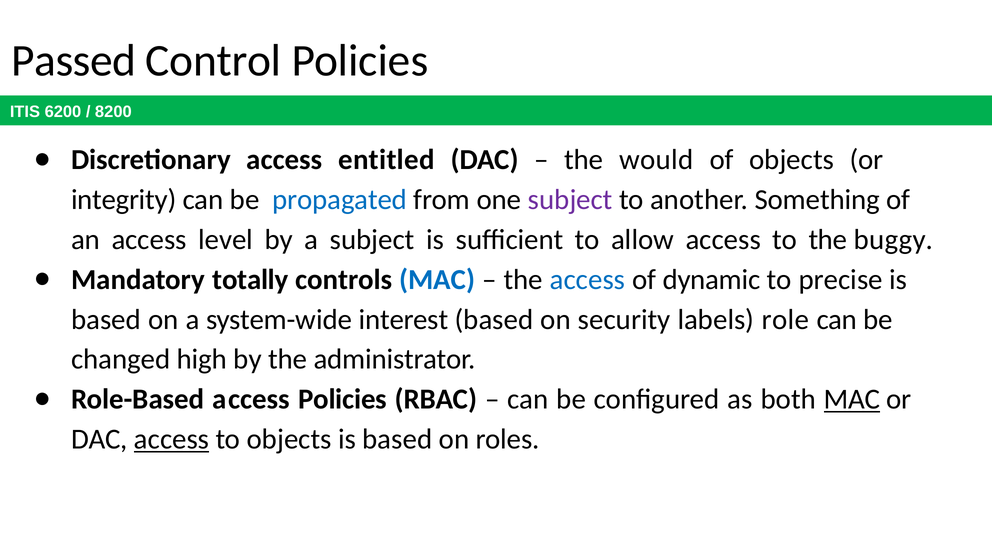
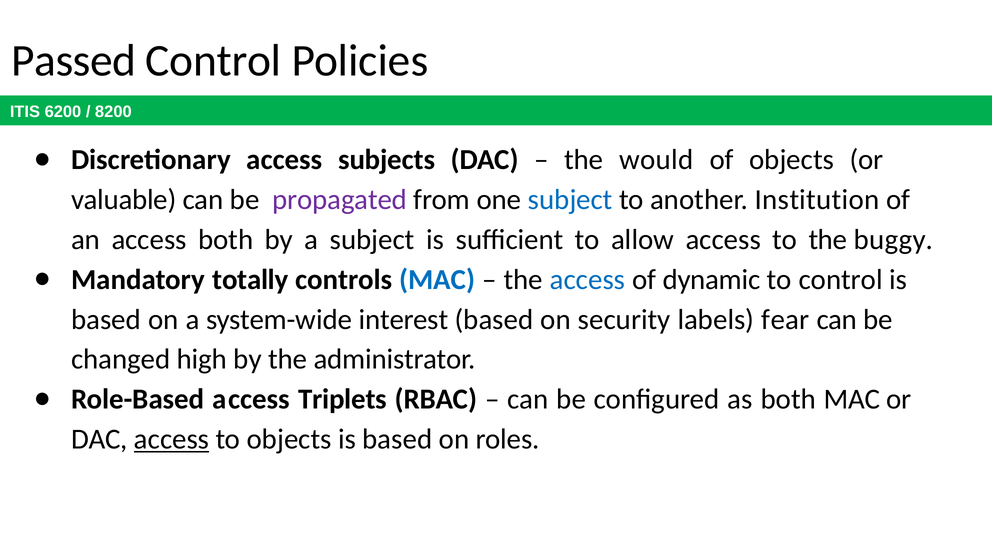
entitled: entitled -> subjects
integrity: integrity -> valuable
propagated colour: blue -> purple
subject at (570, 200) colour: purple -> blue
Something: Something -> Institution
access level: level -> both
to precise: precise -> control
role: role -> fear
access Policies: Policies -> Triplets
MAC at (852, 399) underline: present -> none
